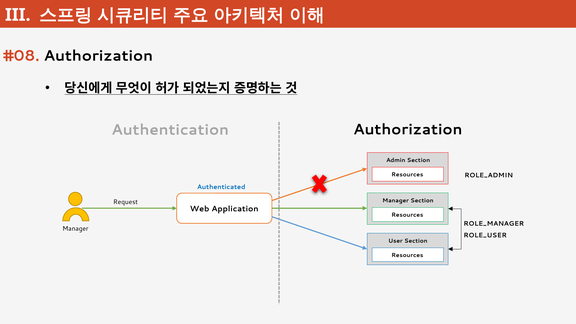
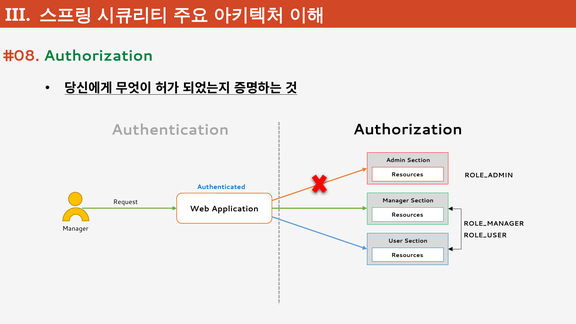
Authorization at (98, 56) colour: black -> green
